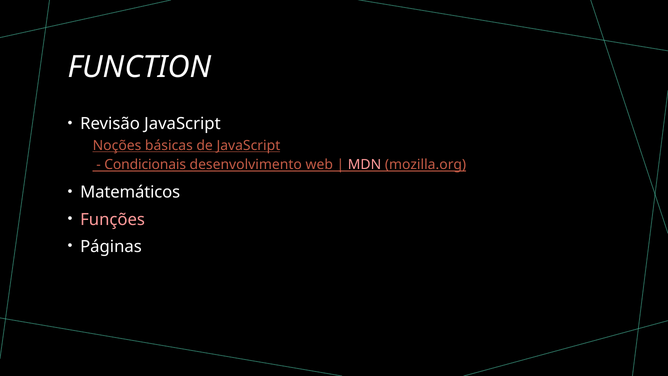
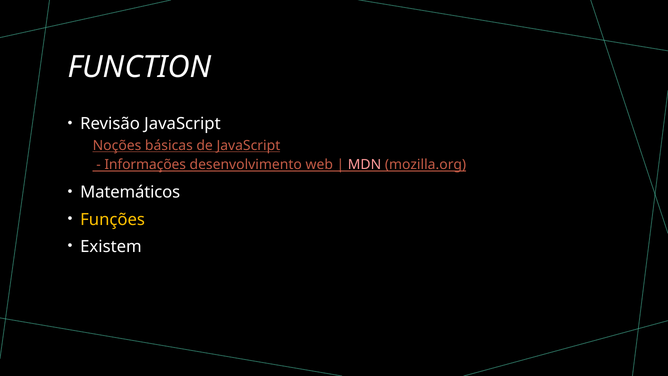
Condicionais: Condicionais -> Informações
Funções colour: pink -> yellow
Páginas: Páginas -> Existem
